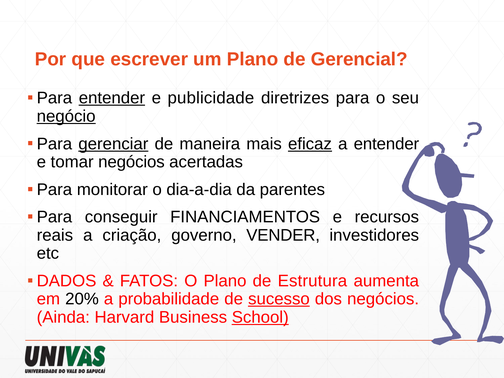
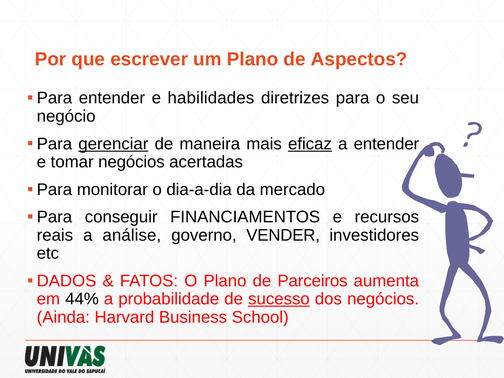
Gerencial: Gerencial -> Aspectos
entender at (112, 98) underline: present -> none
publicidade: publicidade -> habilidades
negócio underline: present -> none
parentes: parentes -> mercado
criação: criação -> análise
Estrutura: Estrutura -> Parceiros
20%: 20% -> 44%
School underline: present -> none
